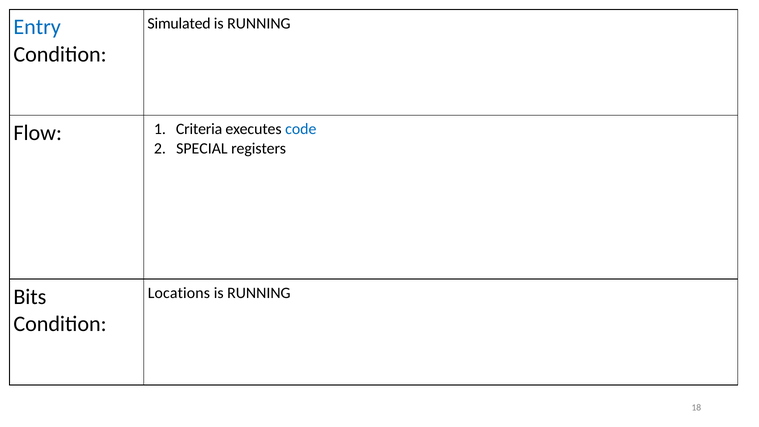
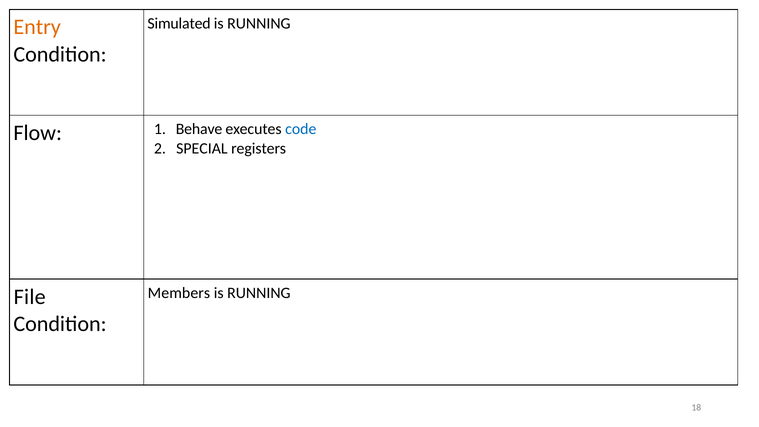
Entry colour: blue -> orange
Criteria: Criteria -> Behave
Locations: Locations -> Members
Bits: Bits -> File
